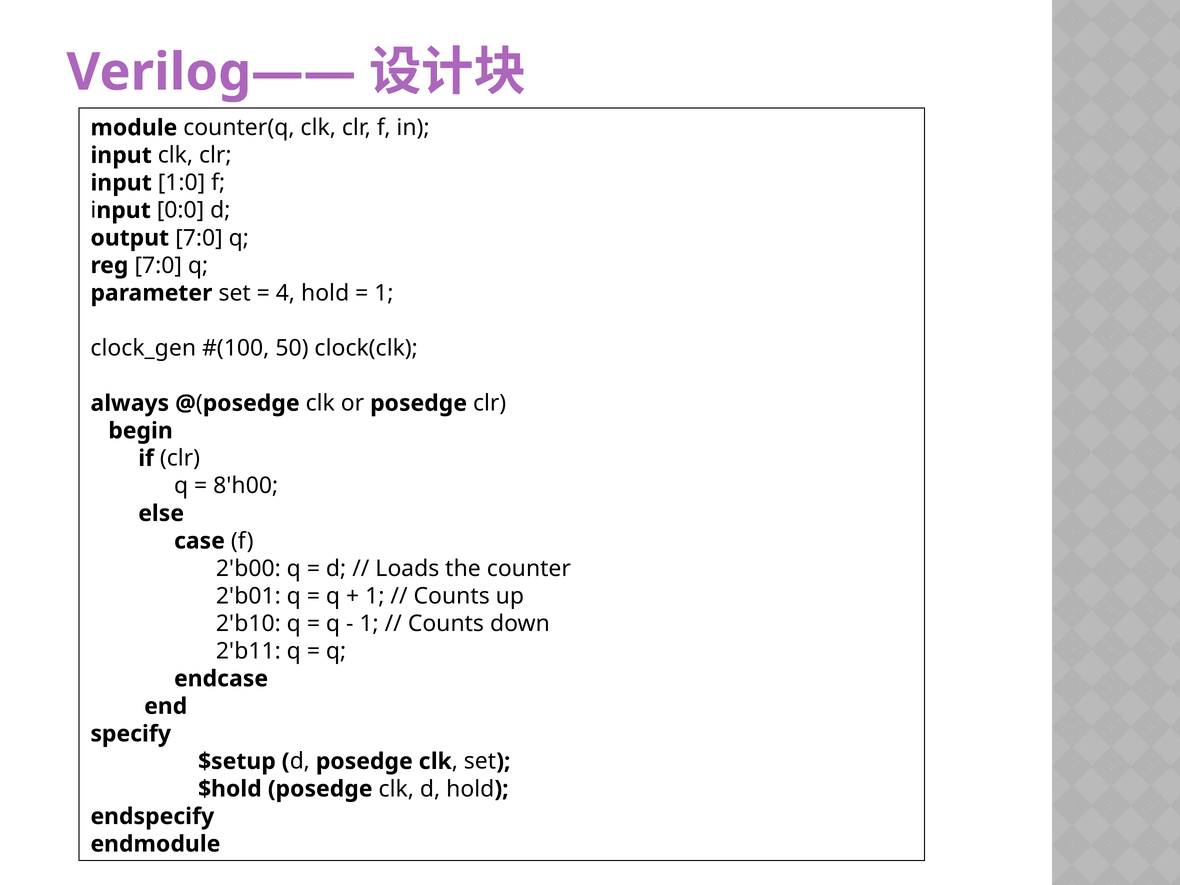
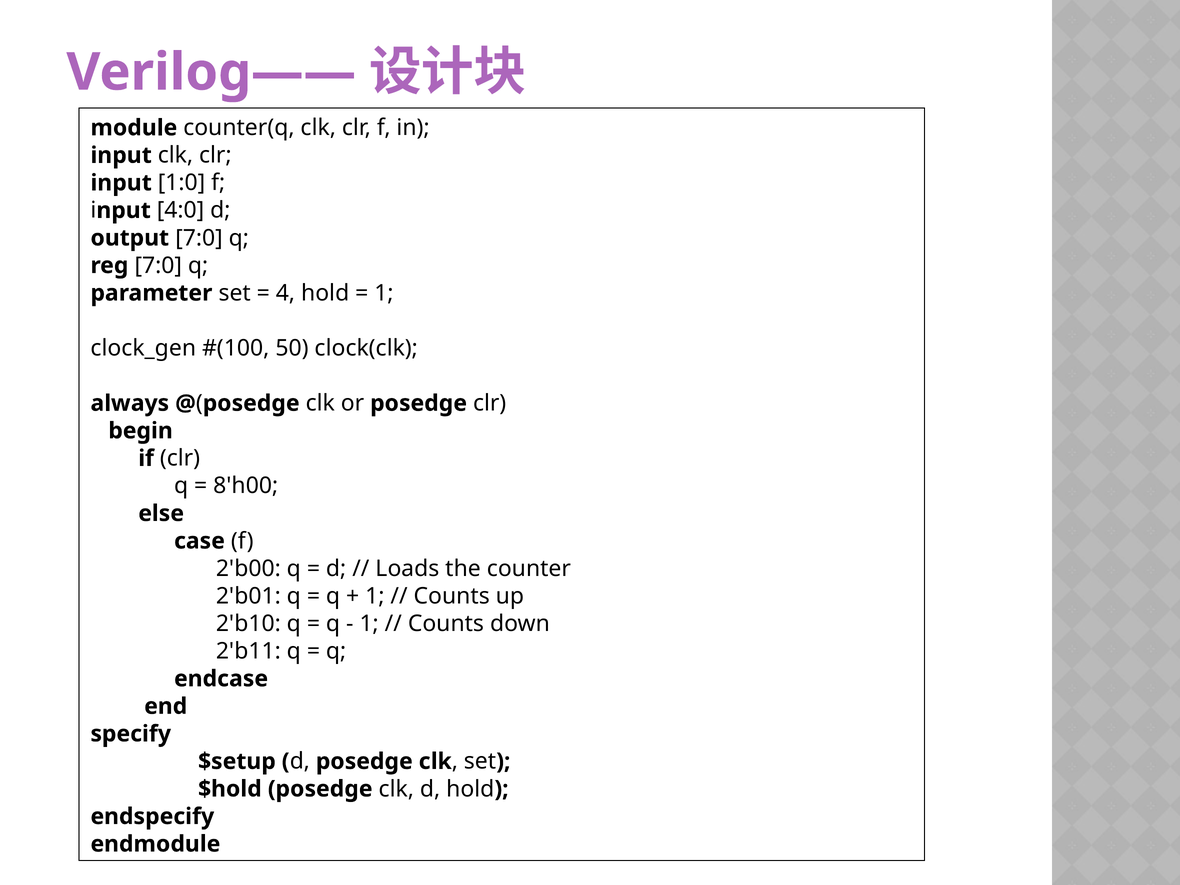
0:0: 0:0 -> 4:0
